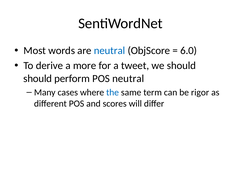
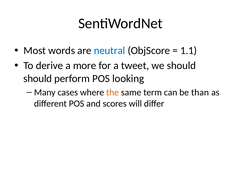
6.0: 6.0 -> 1.1
POS neutral: neutral -> looking
the colour: blue -> orange
rigor: rigor -> than
